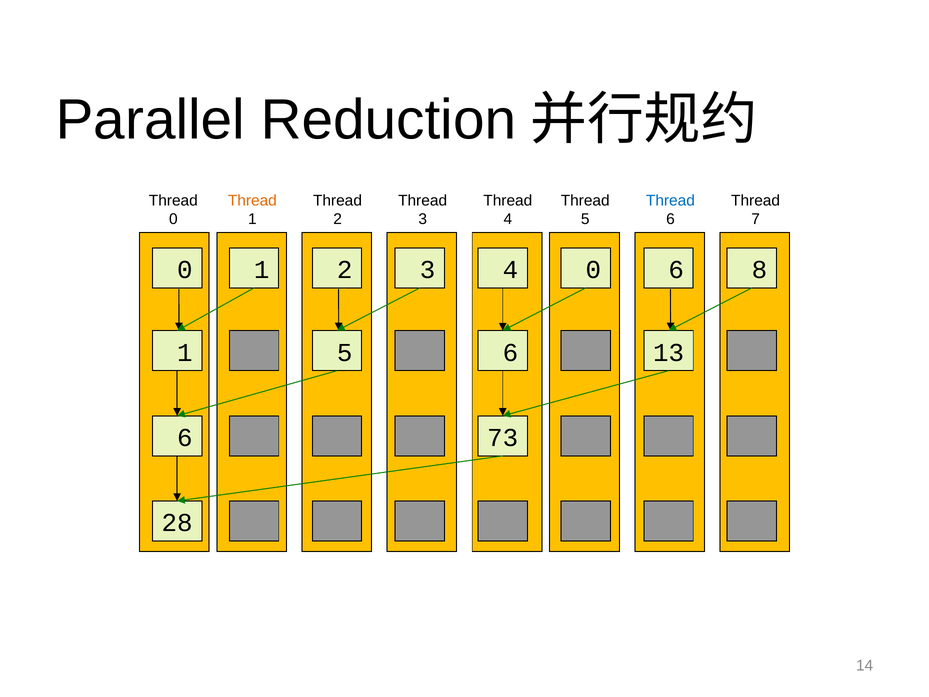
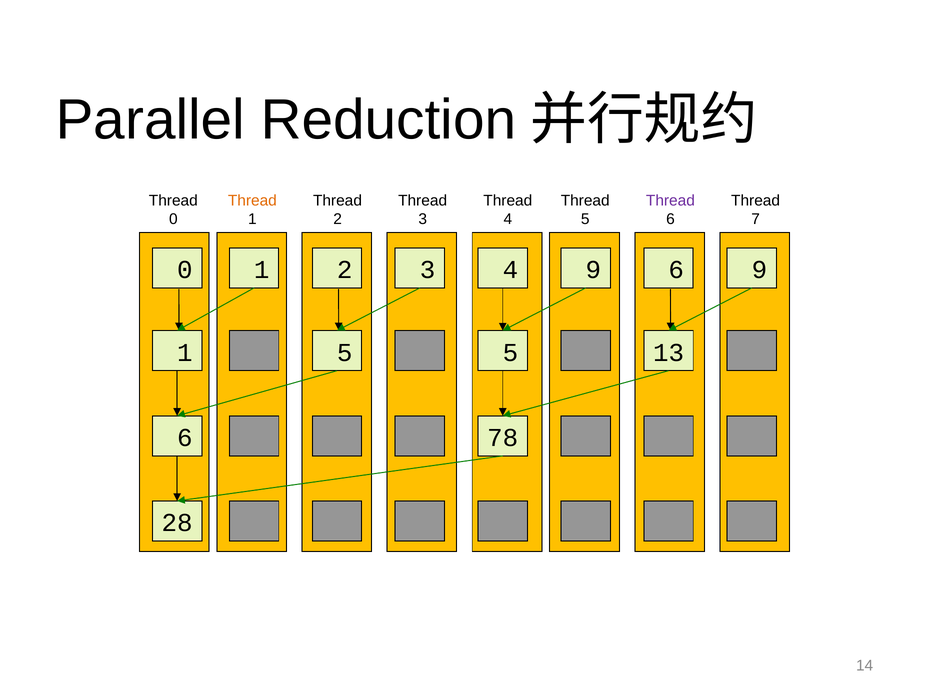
Thread at (670, 201) colour: blue -> purple
1 0: 0 -> 9
6 8: 8 -> 9
5 6: 6 -> 5
73: 73 -> 78
